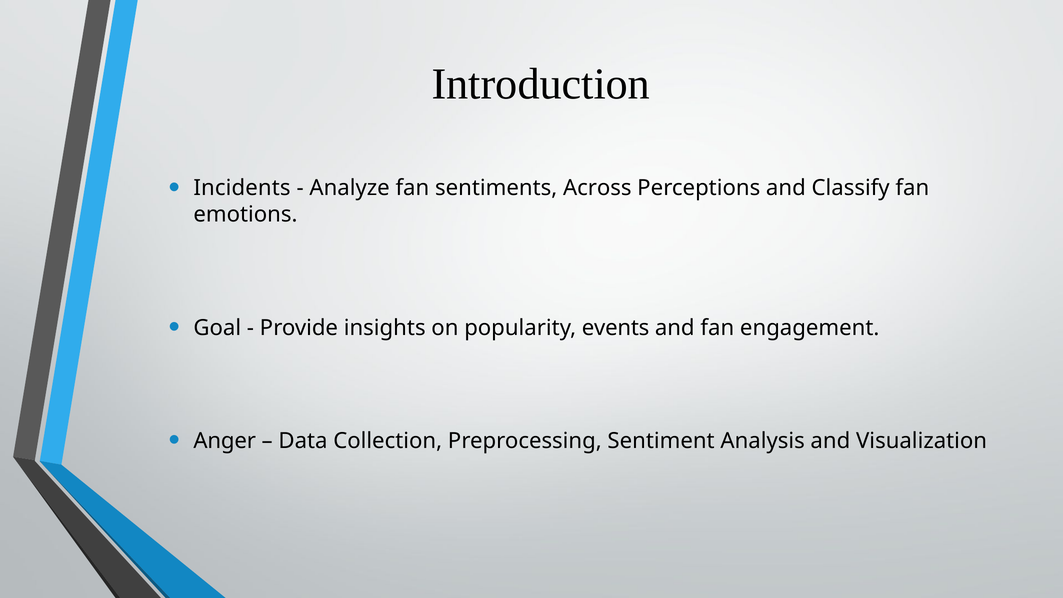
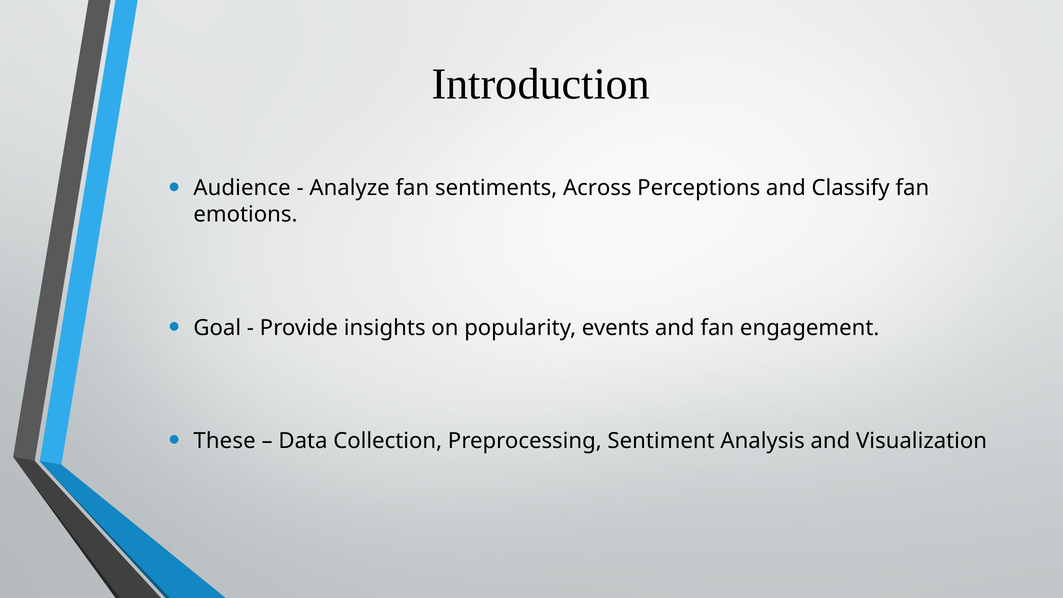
Incidents: Incidents -> Audience
Anger: Anger -> These
